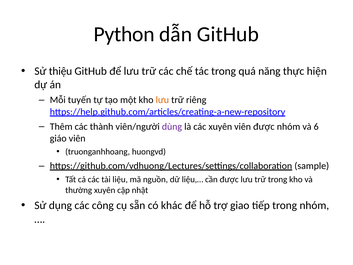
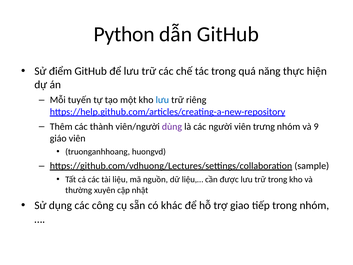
thiệu: thiệu -> điểm
lưu at (162, 100) colour: orange -> blue
các xuyên: xuyên -> người
viên được: được -> trưng
6: 6 -> 9
